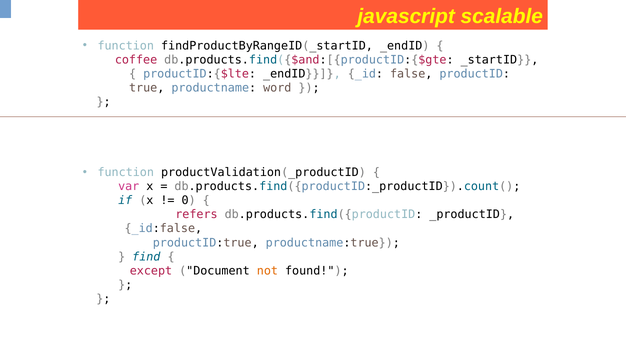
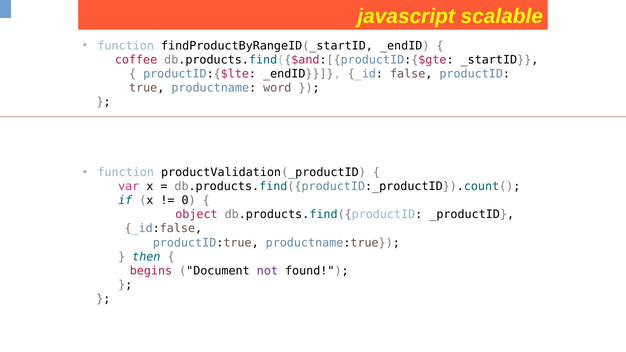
refers: refers -> object
find: find -> then
except: except -> begins
not colour: orange -> purple
